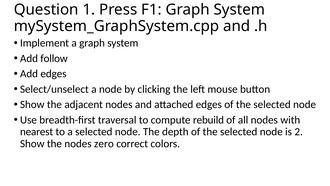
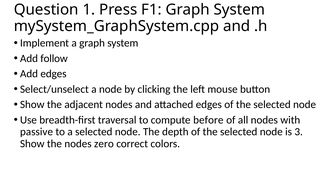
rebuild: rebuild -> before
nearest: nearest -> passive
2: 2 -> 3
